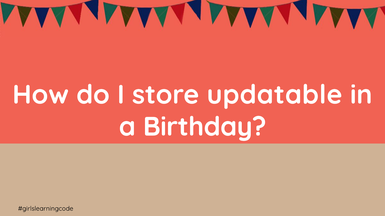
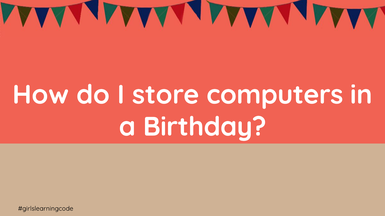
updatable: updatable -> computers
